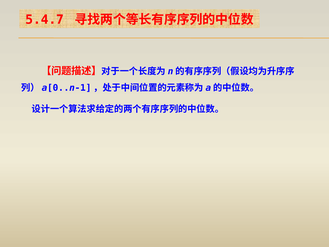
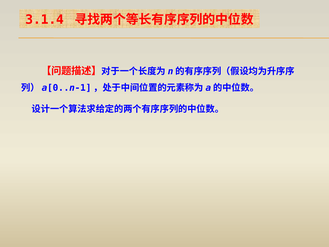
5.4.7: 5.4.7 -> 3.1.4
